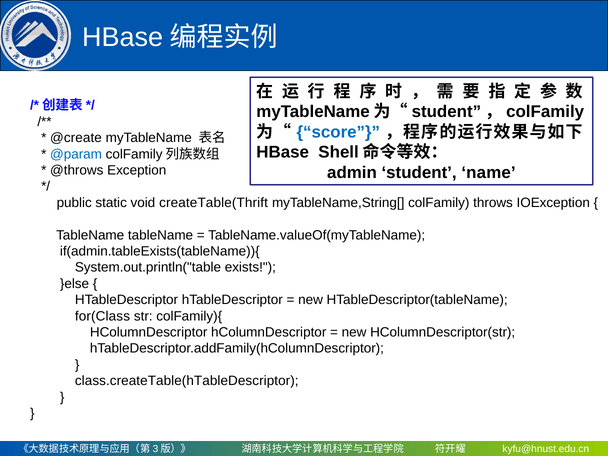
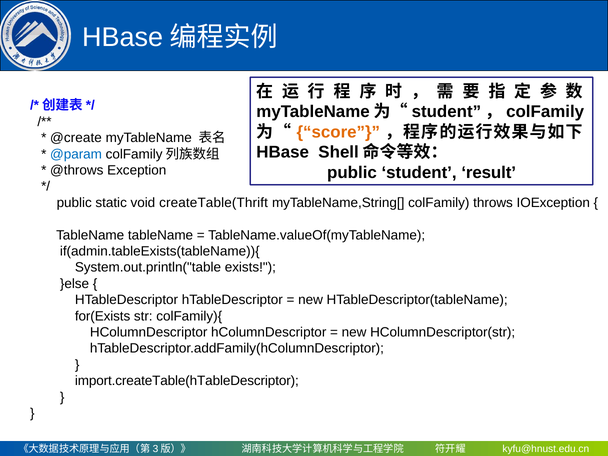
score colour: blue -> orange
admin at (352, 173): admin -> public
name: name -> result
for(Class: for(Class -> for(Exists
class.createTable(hTableDescriptor: class.createTable(hTableDescriptor -> import.createTable(hTableDescriptor
